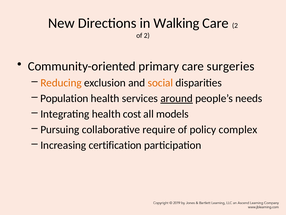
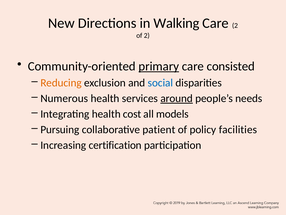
primary underline: none -> present
surgeries: surgeries -> consisted
social colour: orange -> blue
Population: Population -> Numerous
require: require -> patient
complex: complex -> facilities
